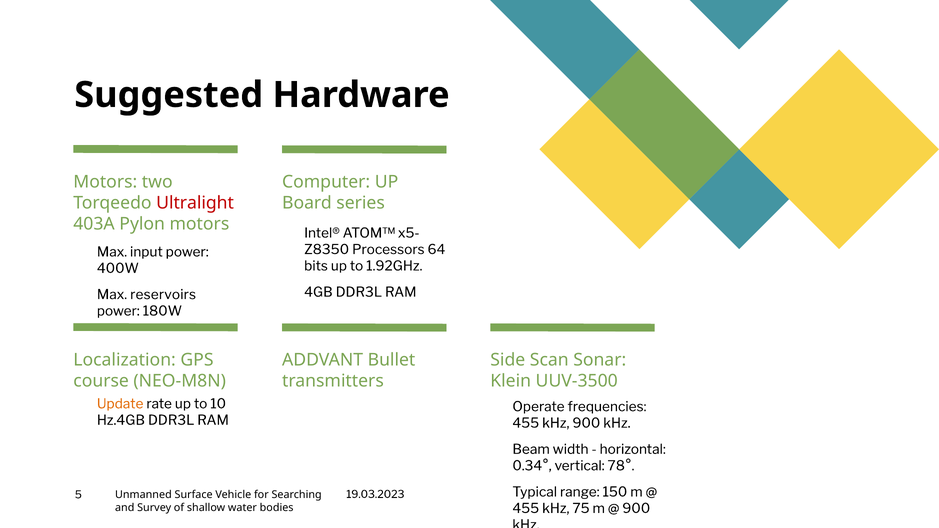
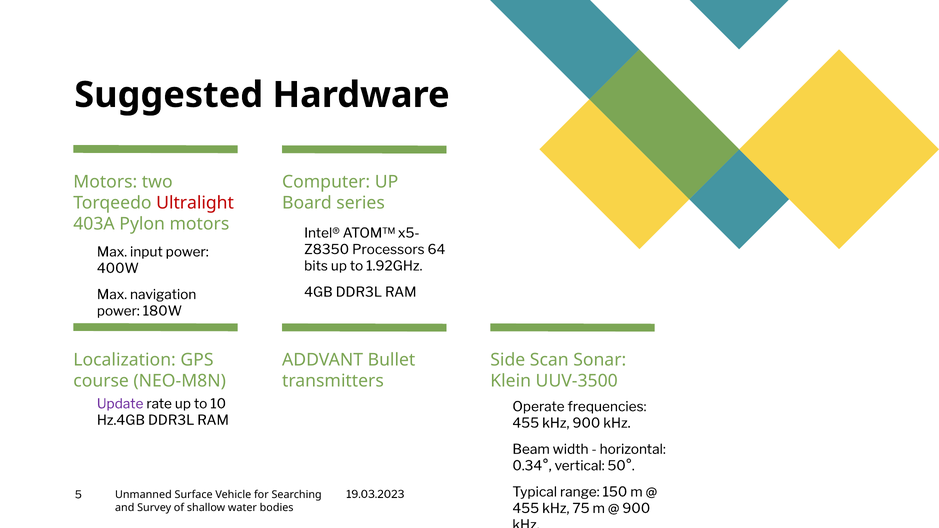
reservoirs: reservoirs -> navigation
Update colour: orange -> purple
78°: 78° -> 50°
